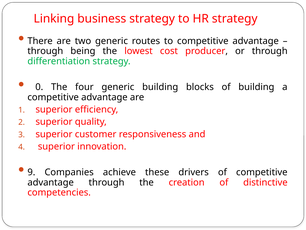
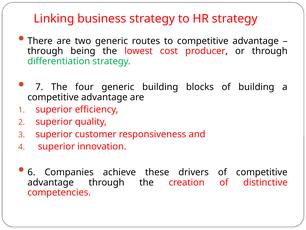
0: 0 -> 7
9: 9 -> 6
